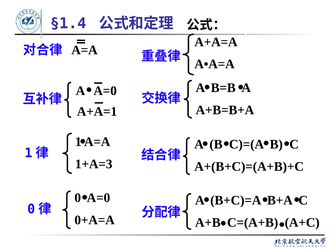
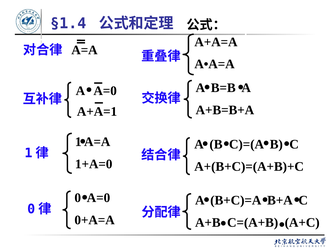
1+A=3: 1+A=3 -> 1+A=0
